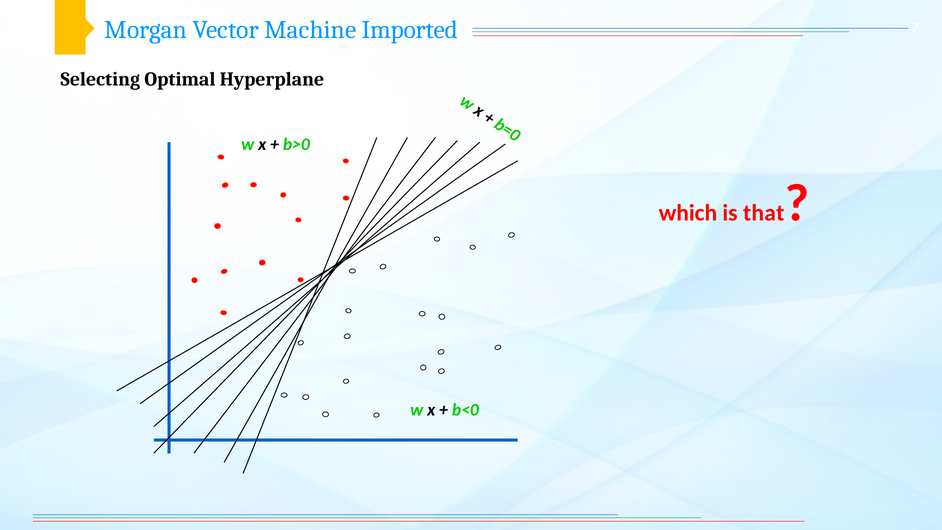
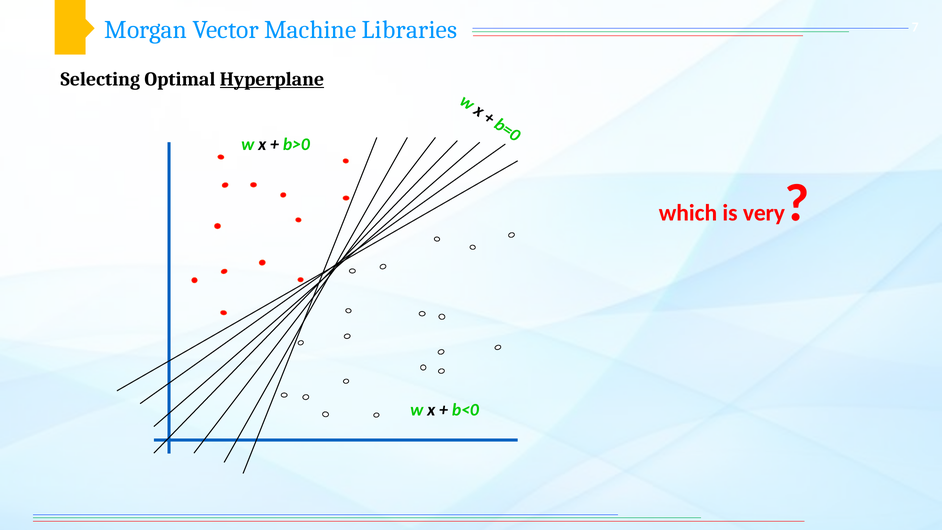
Imported: Imported -> Libraries
Hyperplane underline: none -> present
that: that -> very
